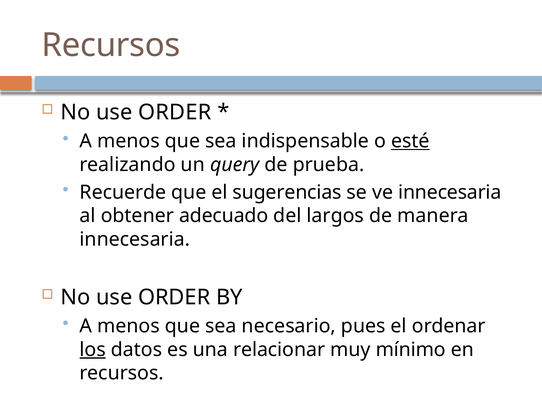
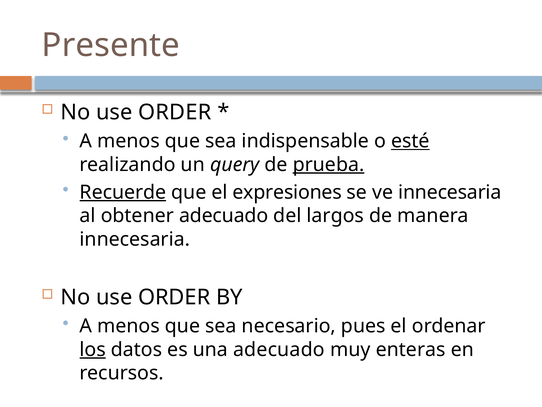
Recursos at (111, 45): Recursos -> Presente
prueba underline: none -> present
Recuerde underline: none -> present
sugerencias: sugerencias -> expresiones
una relacionar: relacionar -> adecuado
mínimo: mínimo -> enteras
